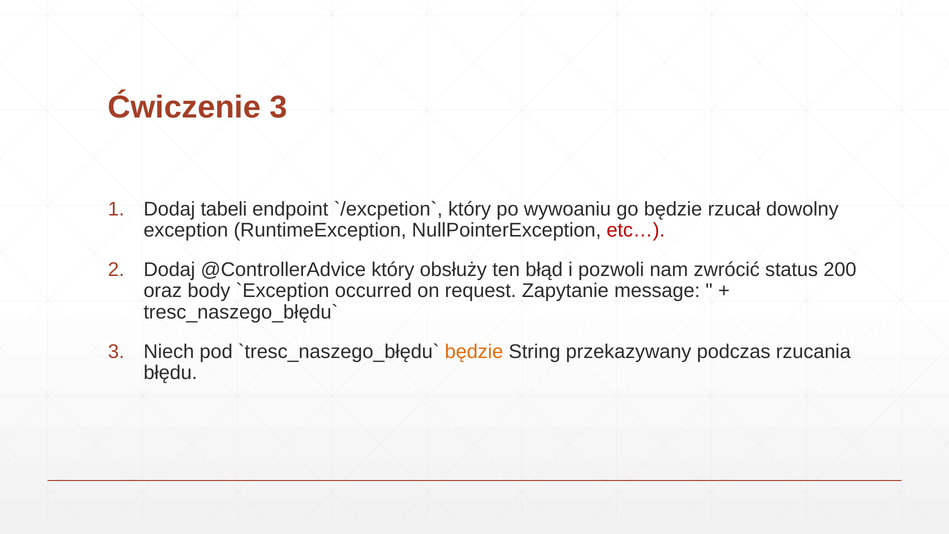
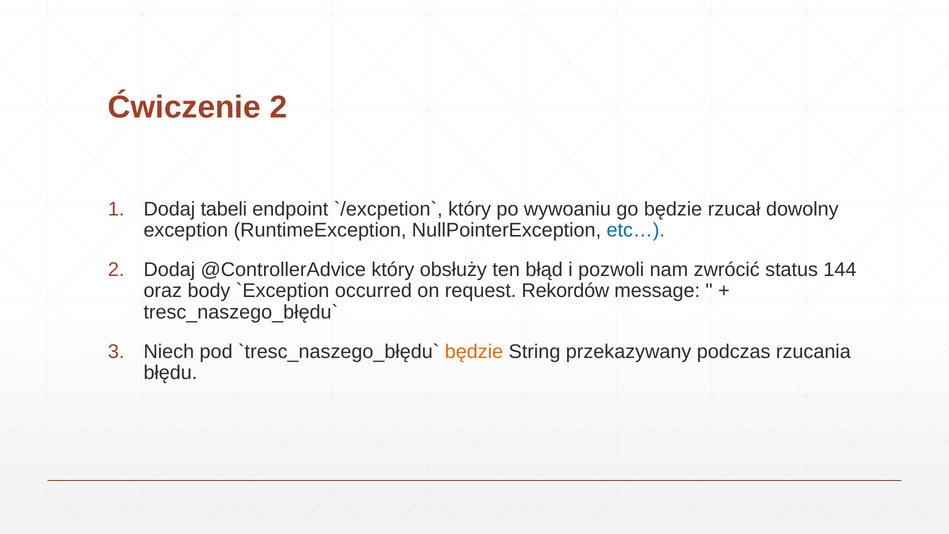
Ćwiczenie 3: 3 -> 2
etc… colour: red -> blue
200: 200 -> 144
Zapytanie: Zapytanie -> Rekordów
